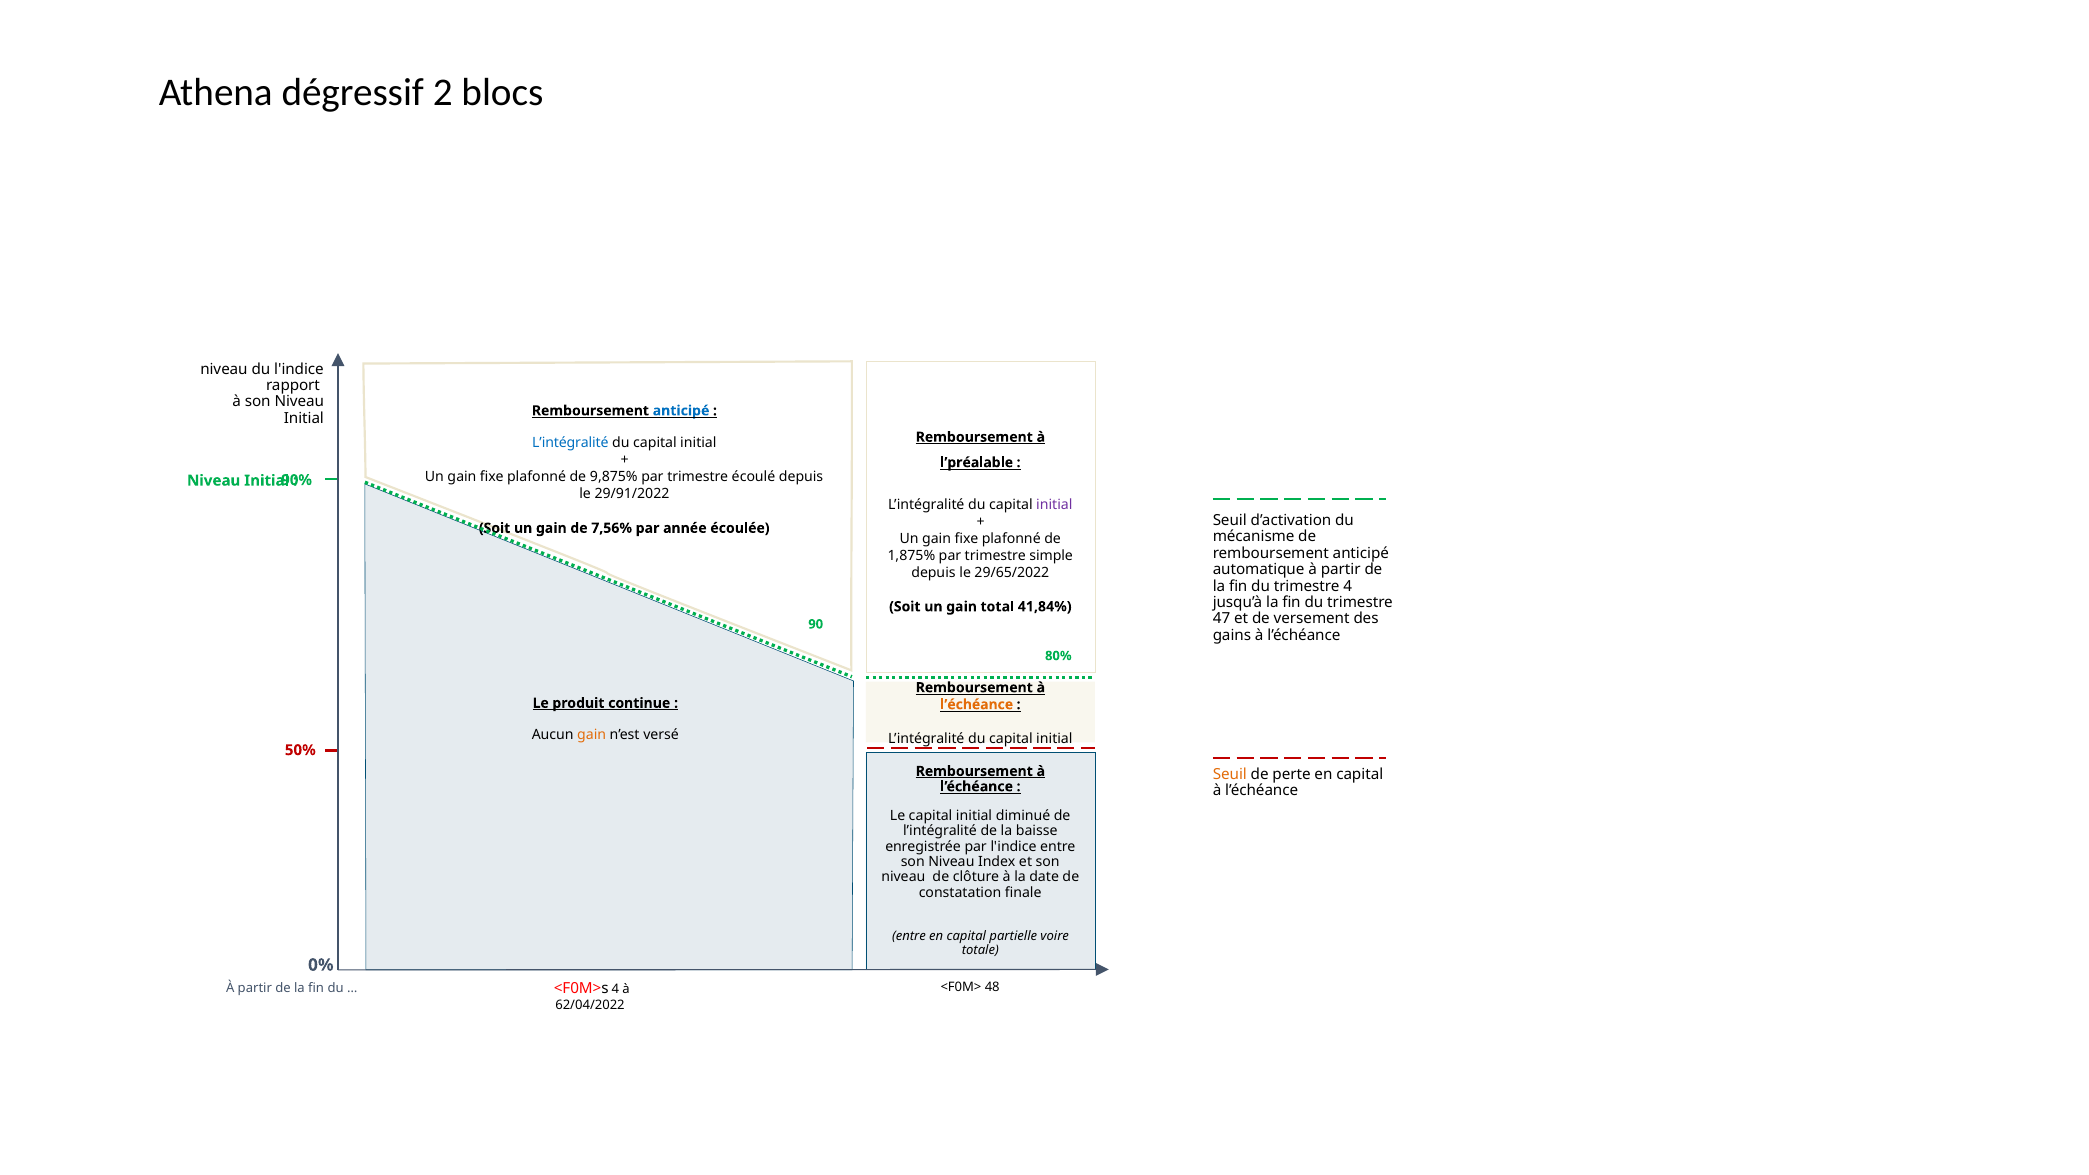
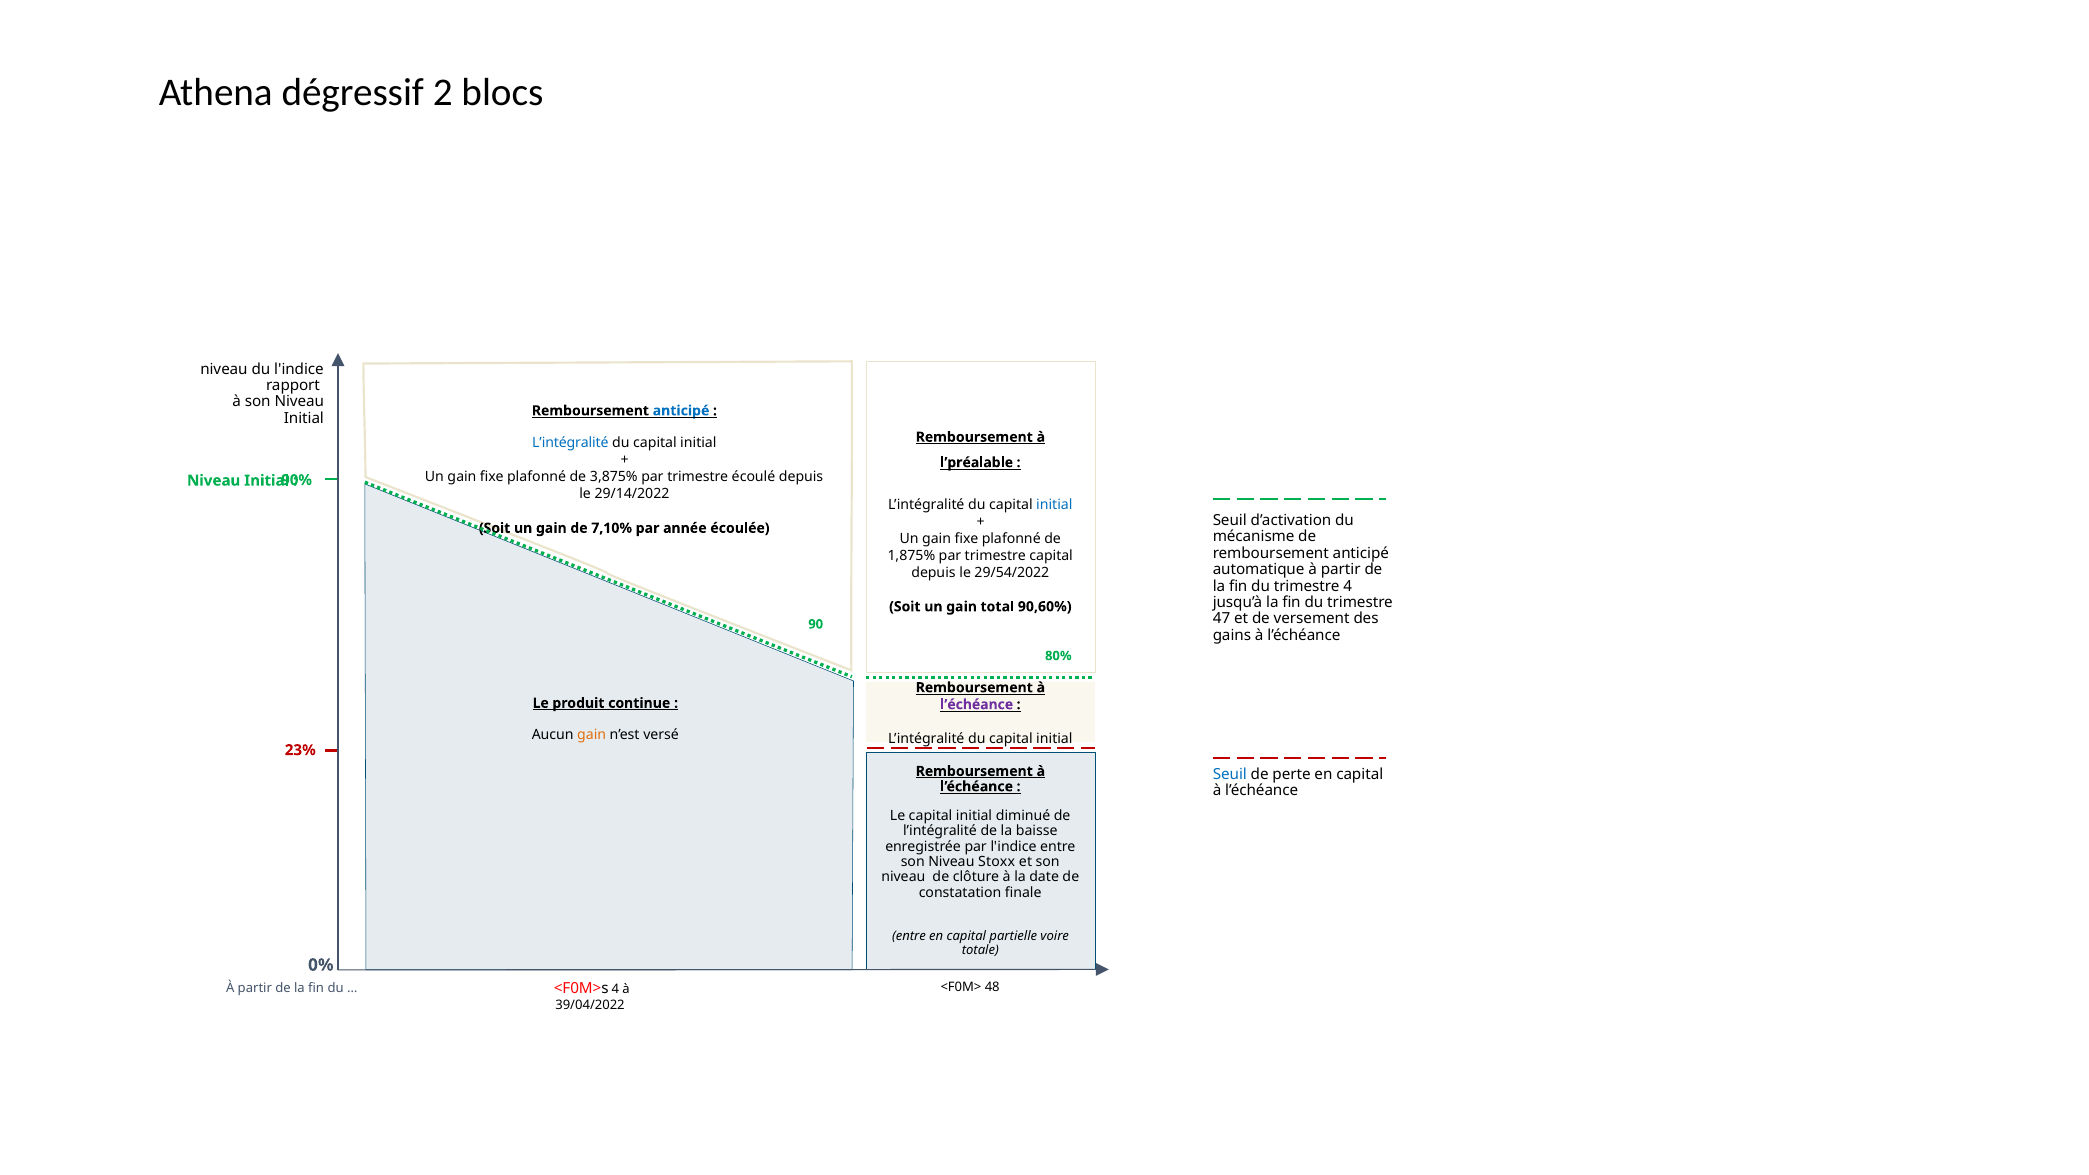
9,875%: 9,875% -> 3,875%
29/91/2022: 29/91/2022 -> 29/14/2022
initial at (1054, 505) colour: purple -> blue
7,56%: 7,56% -> 7,10%
trimestre simple: simple -> capital
29/65/2022: 29/65/2022 -> 29/54/2022
41,84%: 41,84% -> 90,60%
l’échéance at (977, 705) colour: orange -> purple
50%: 50% -> 23%
Seuil at (1230, 774) colour: orange -> blue
Index: Index -> Stoxx
62/04/2022: 62/04/2022 -> 39/04/2022
